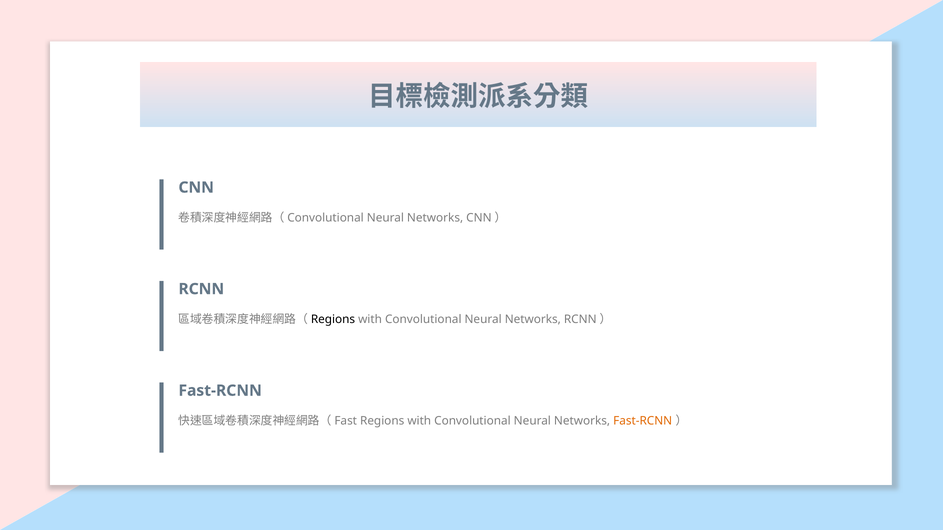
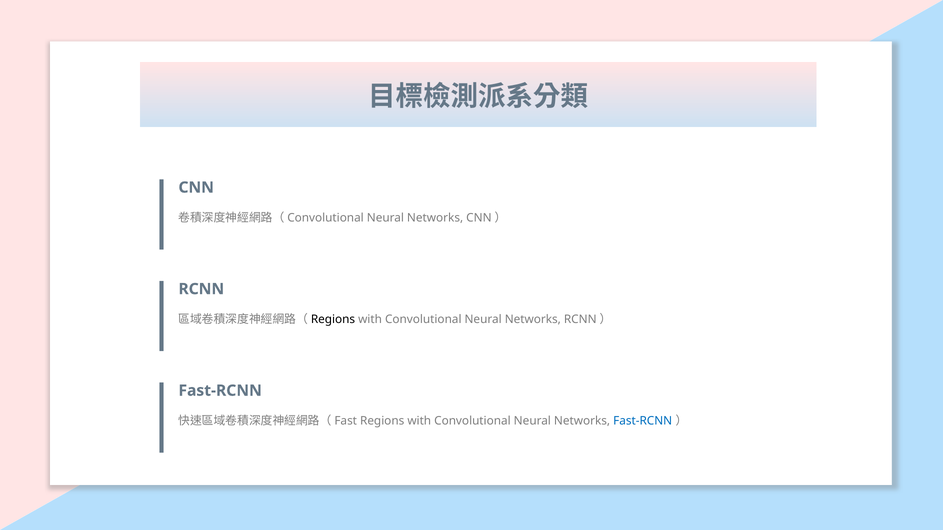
Fast-RCNN at (643, 421) colour: orange -> blue
